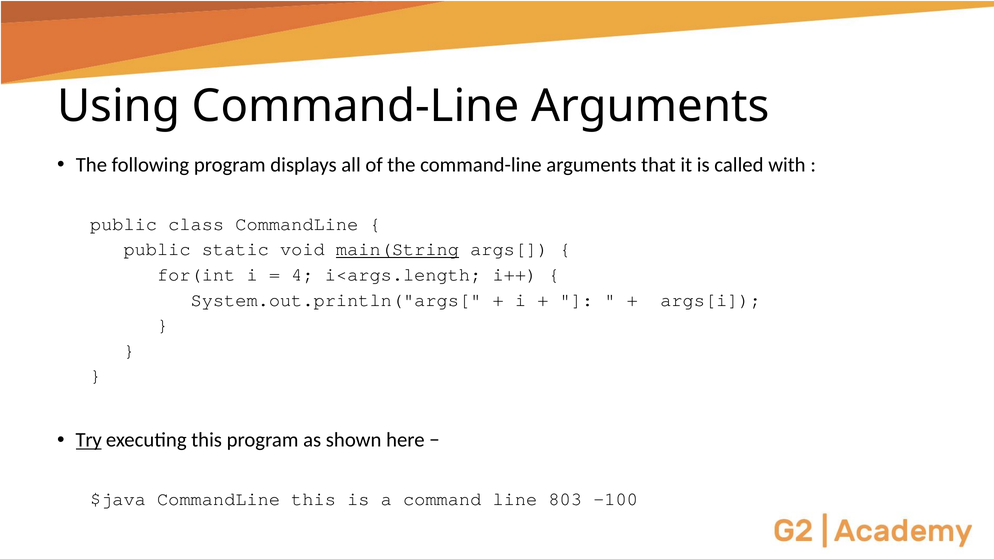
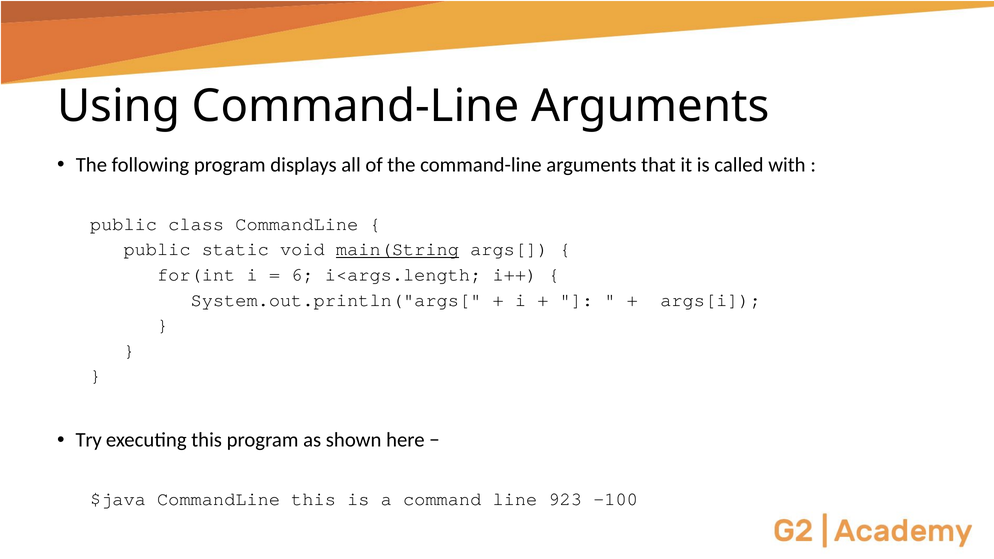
4: 4 -> 6
Try underline: present -> none
803: 803 -> 923
